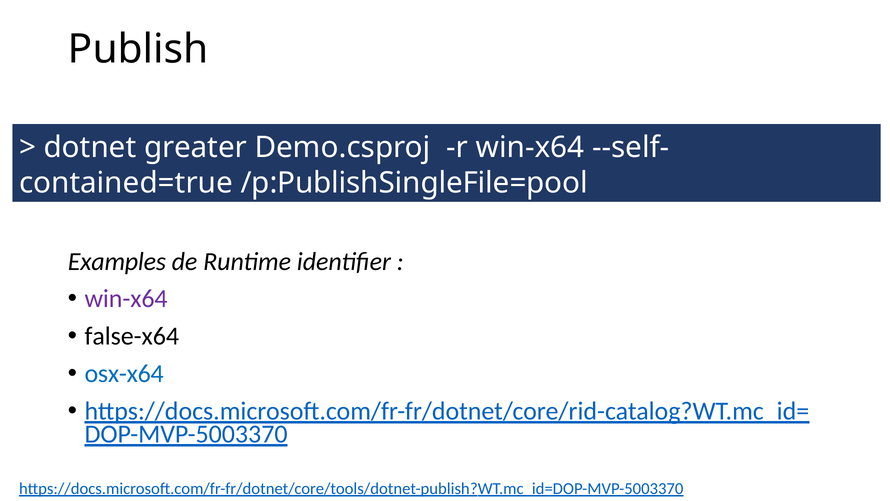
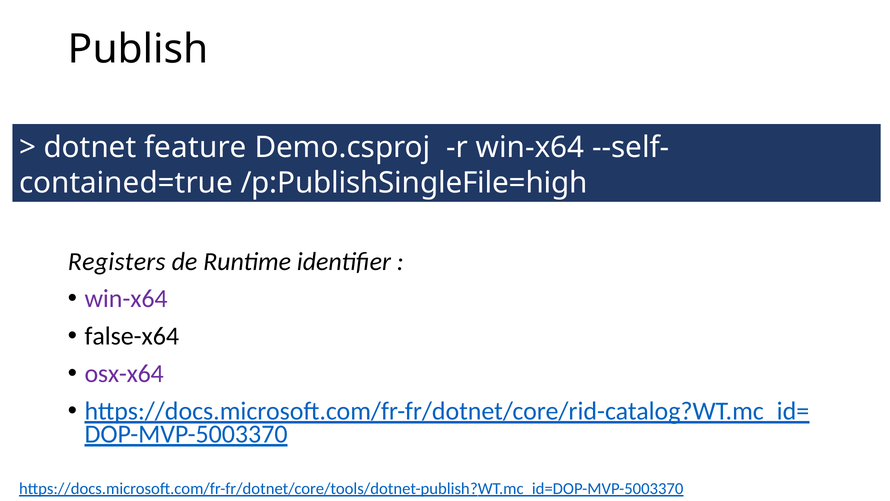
greater: greater -> feature
/p:PublishSingleFile=pool: /p:PublishSingleFile=pool -> /p:PublishSingleFile=high
Examples: Examples -> Registers
osx-x64 colour: blue -> purple
